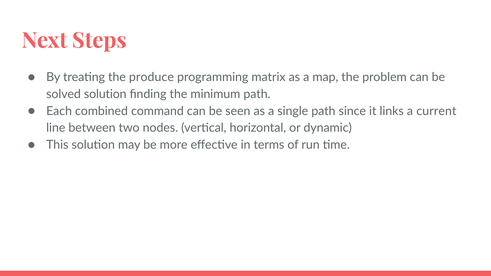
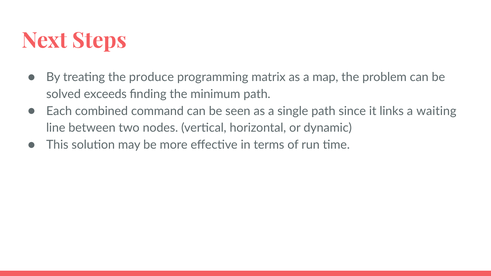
solved solution: solution -> exceeds
current: current -> waiting
